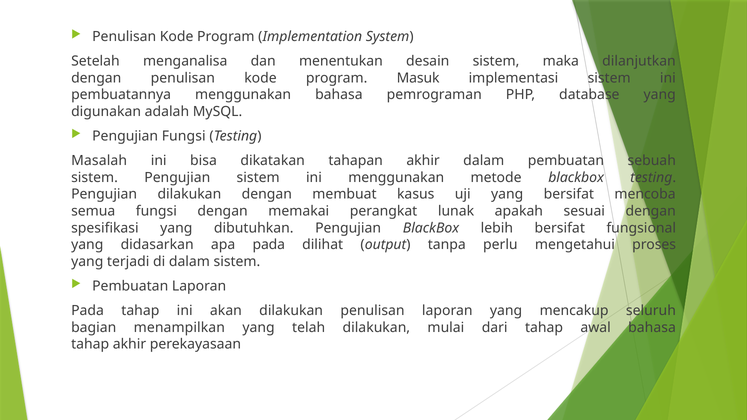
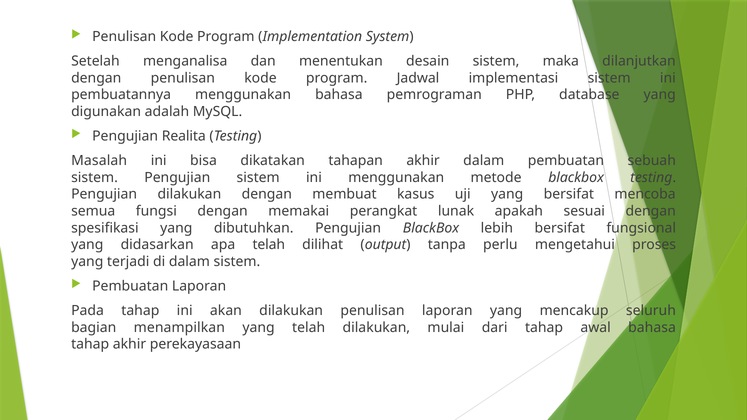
Masuk: Masuk -> Jadwal
Pengujian Fungsi: Fungsi -> Realita
apa pada: pada -> telah
